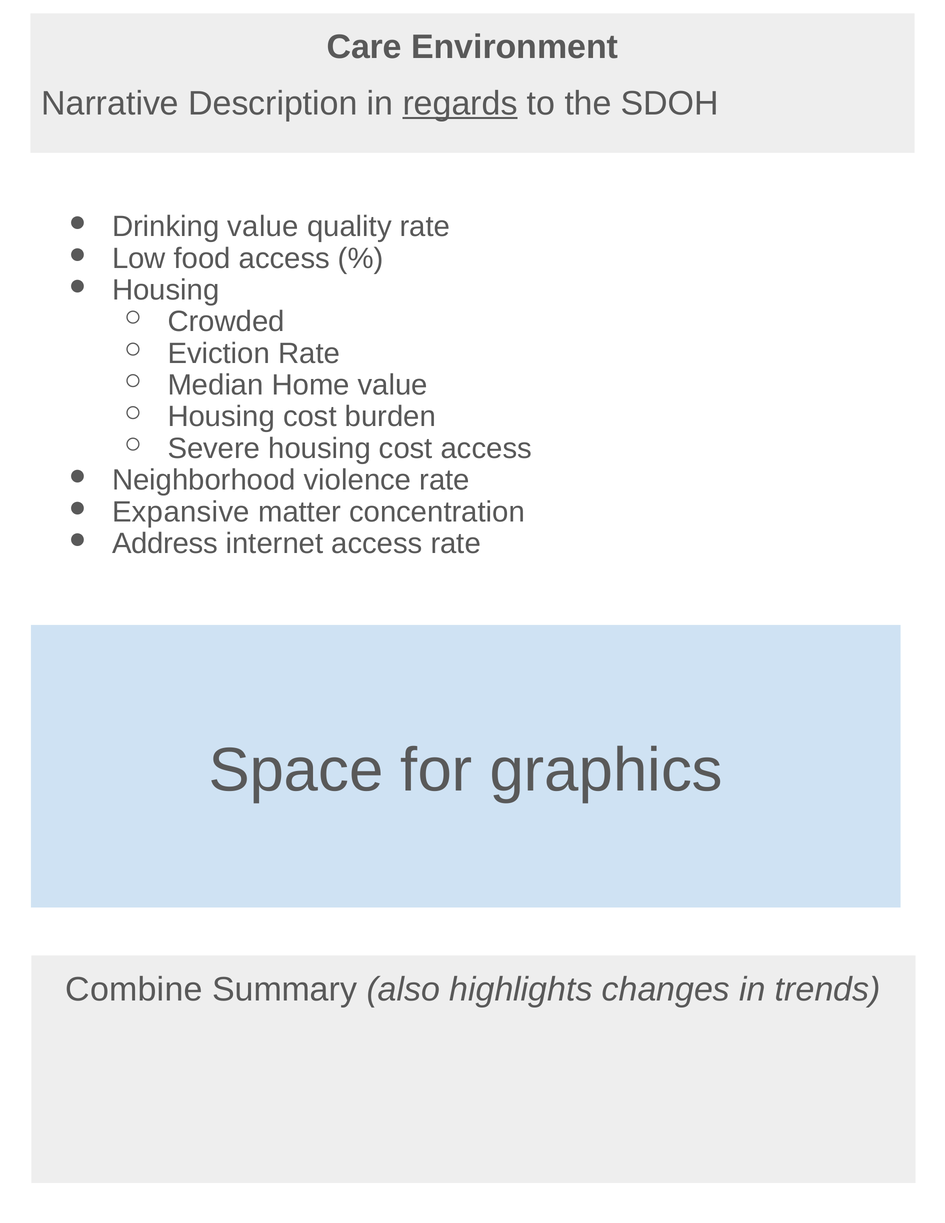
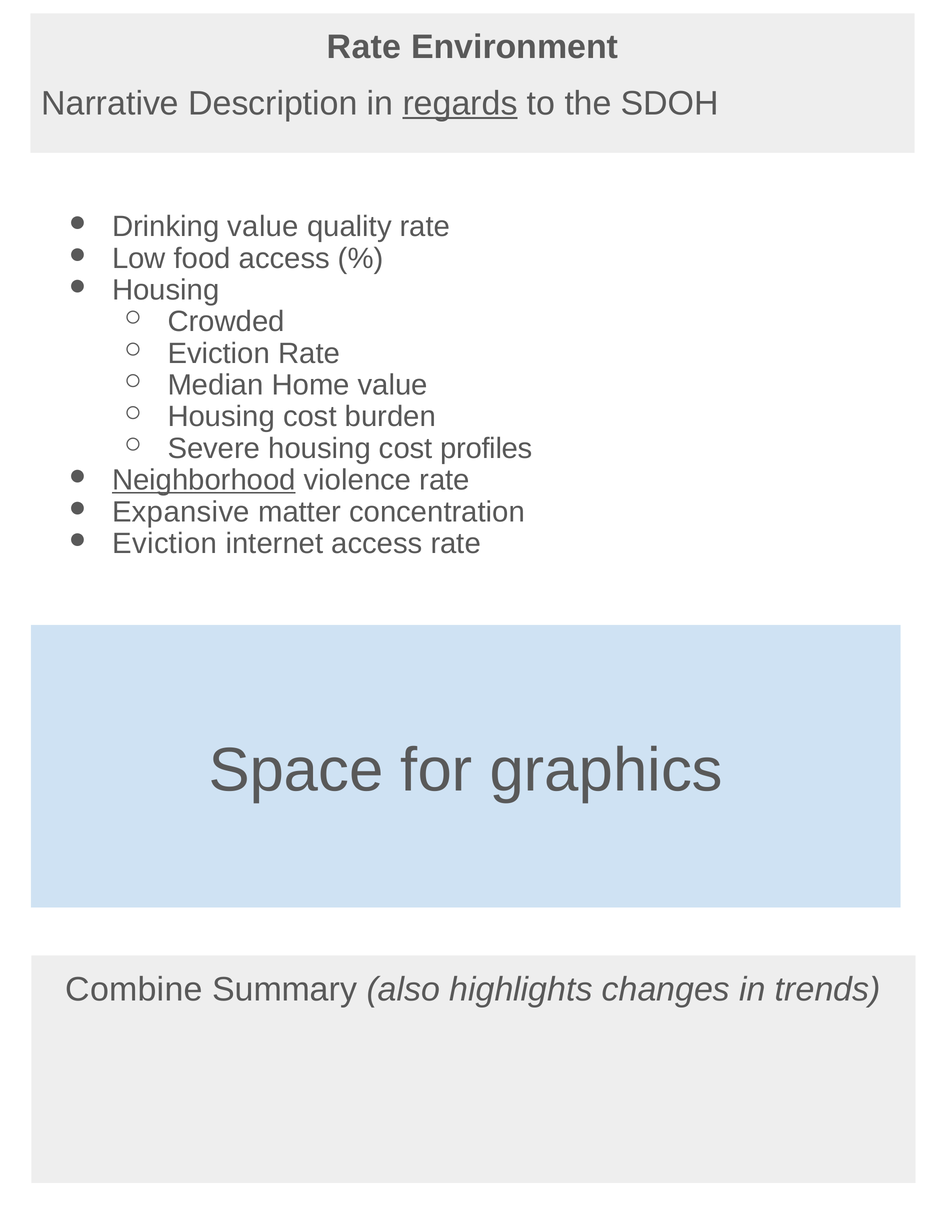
Care at (364, 47): Care -> Rate
cost access: access -> profiles
Neighborhood underline: none -> present
Address at (165, 544): Address -> Eviction
